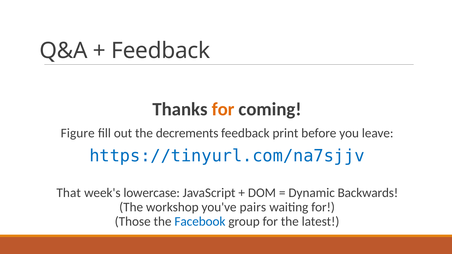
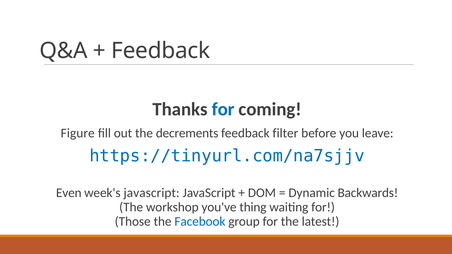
for at (223, 109) colour: orange -> blue
print: print -> filter
That: That -> Even
week's lowercase: lowercase -> javascript
pairs: pairs -> thing
